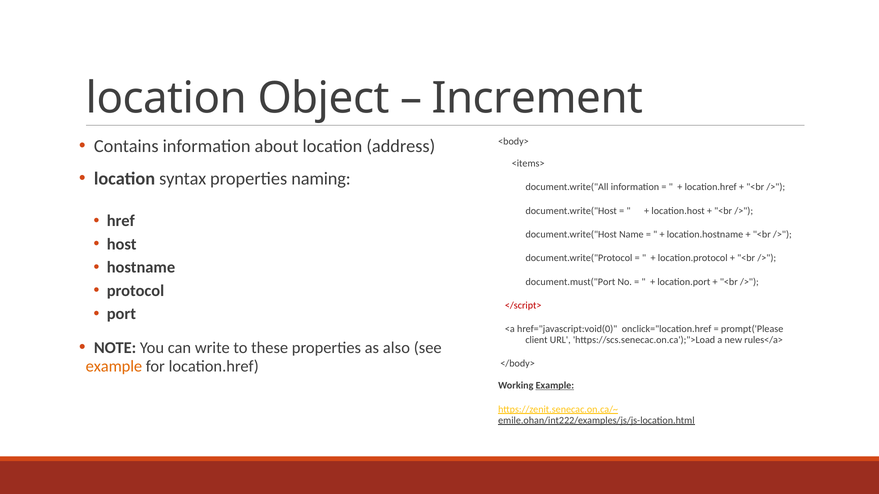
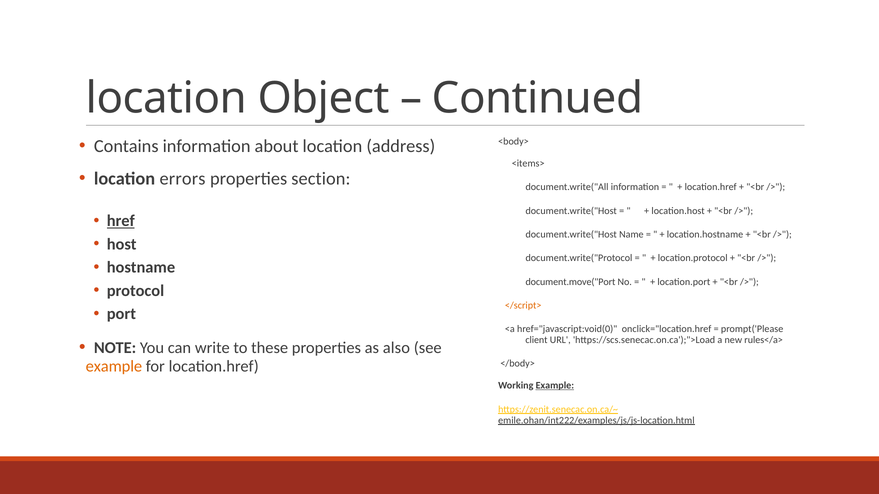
Increment: Increment -> Continued
syntax: syntax -> errors
naming: naming -> section
href underline: none -> present
document.must("Port: document.must("Port -> document.move("Port
</script> colour: red -> orange
